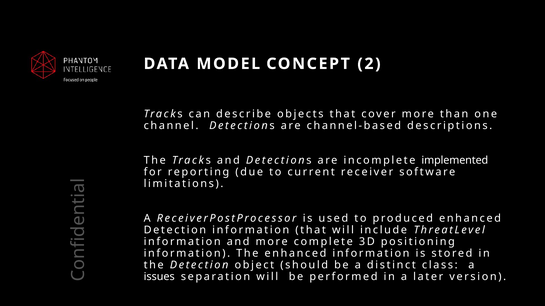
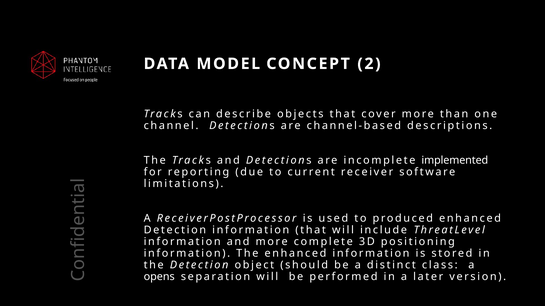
issues: issues -> opens
